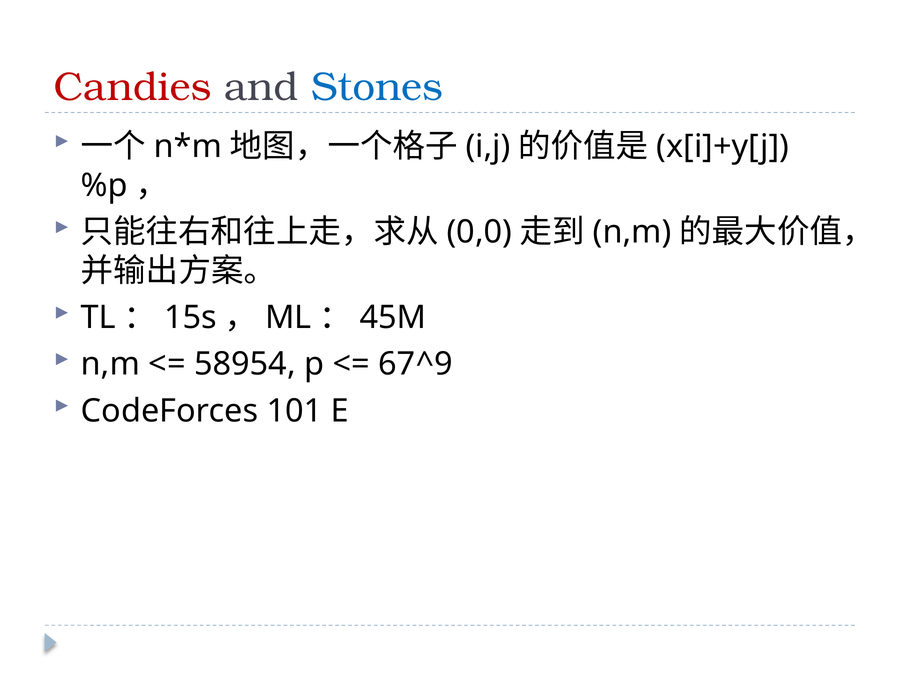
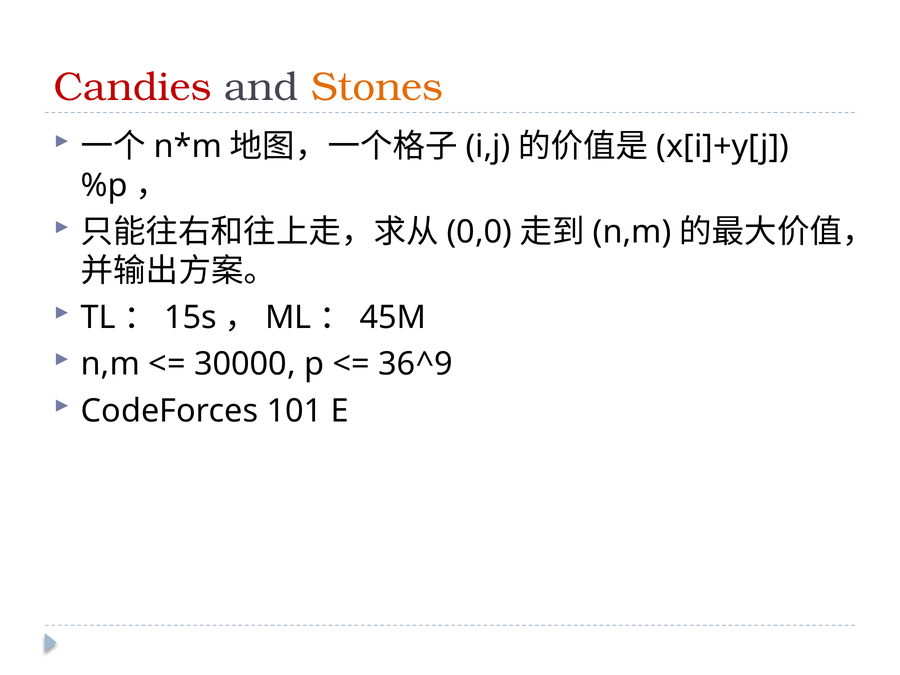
Stones colour: blue -> orange
58954: 58954 -> 30000
67^9: 67^9 -> 36^9
